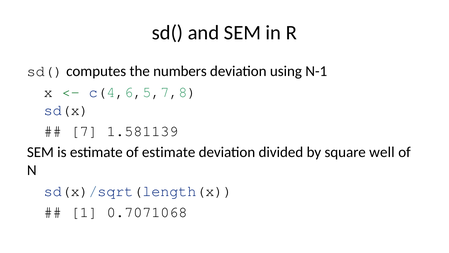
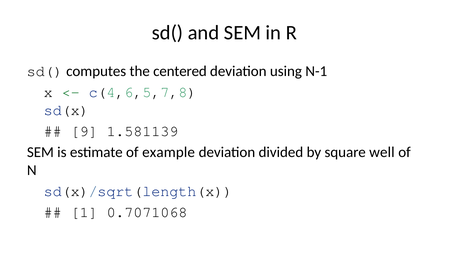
numbers: numbers -> centered
7: 7 -> 9
of estimate: estimate -> example
